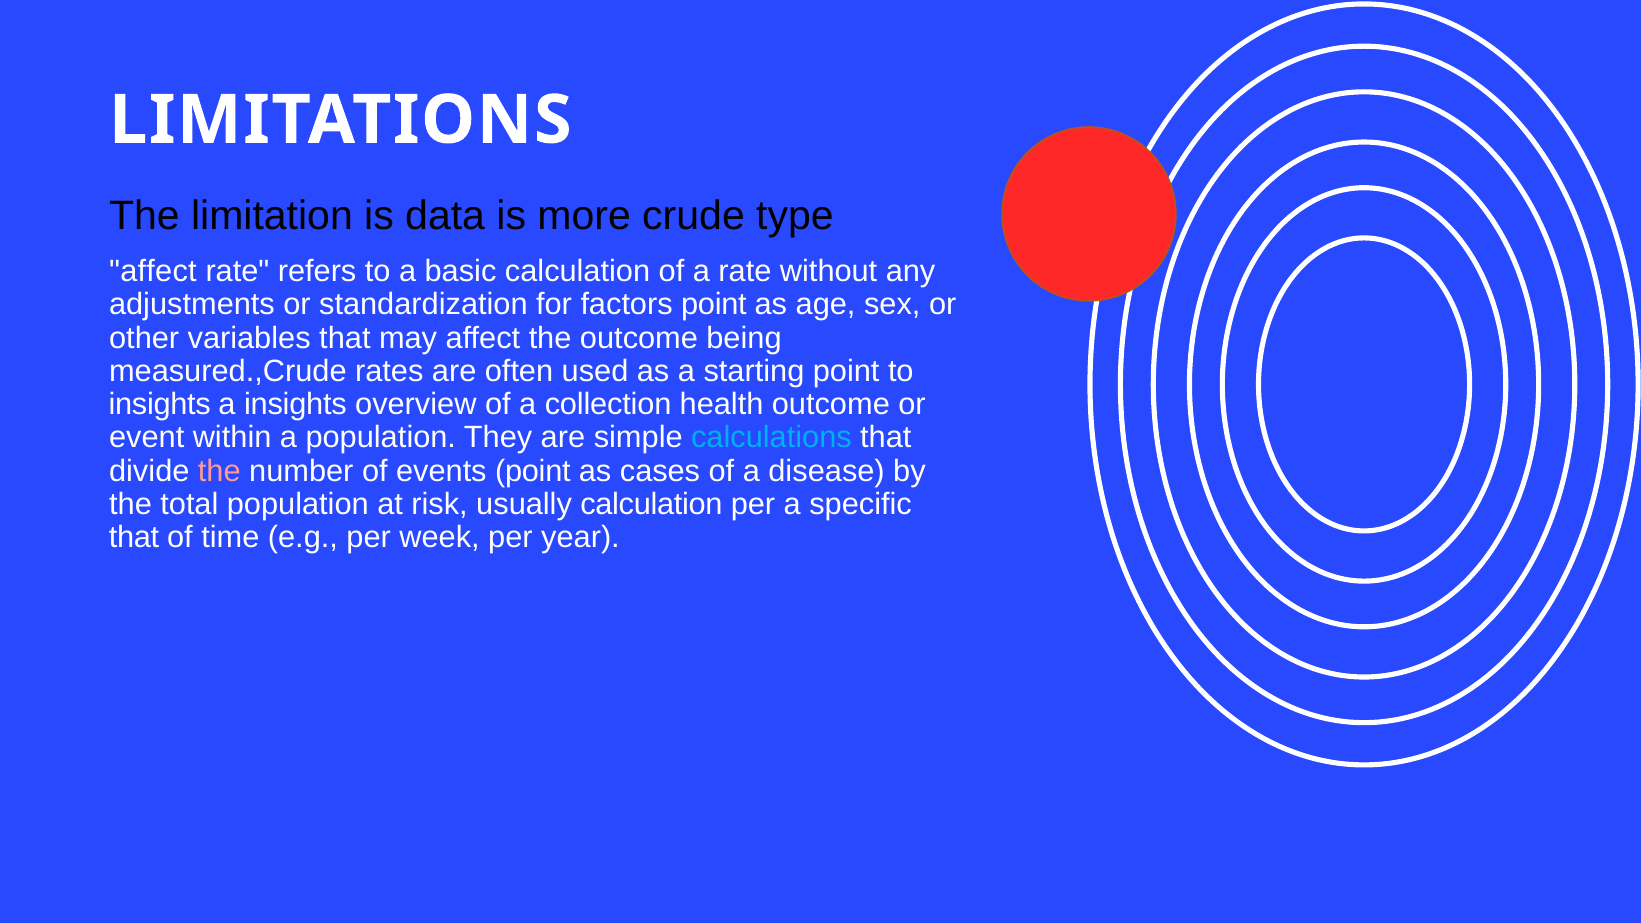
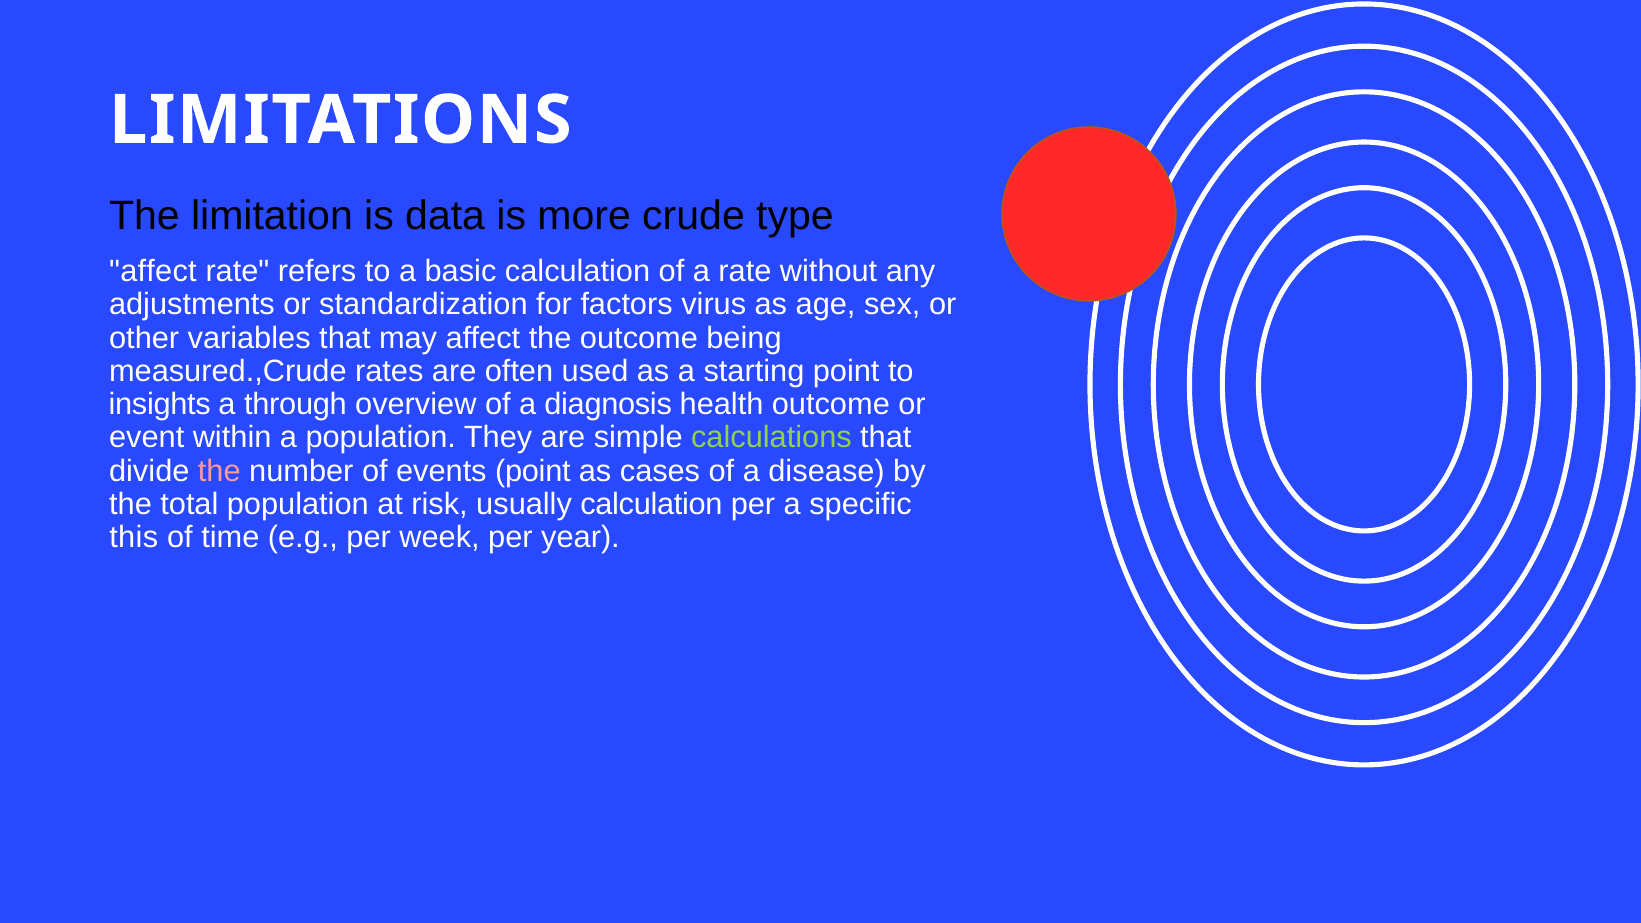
factors point: point -> virus
a insights: insights -> through
collection: collection -> diagnosis
calculations colour: light blue -> light green
that at (134, 538): that -> this
